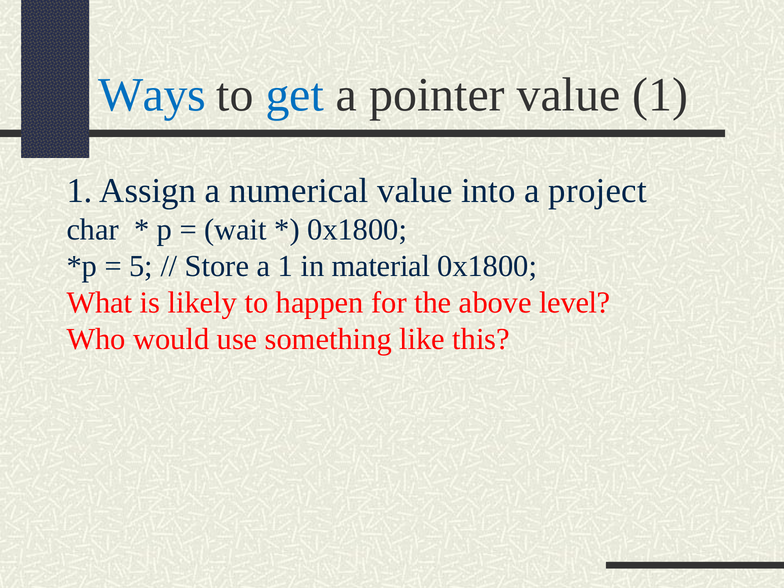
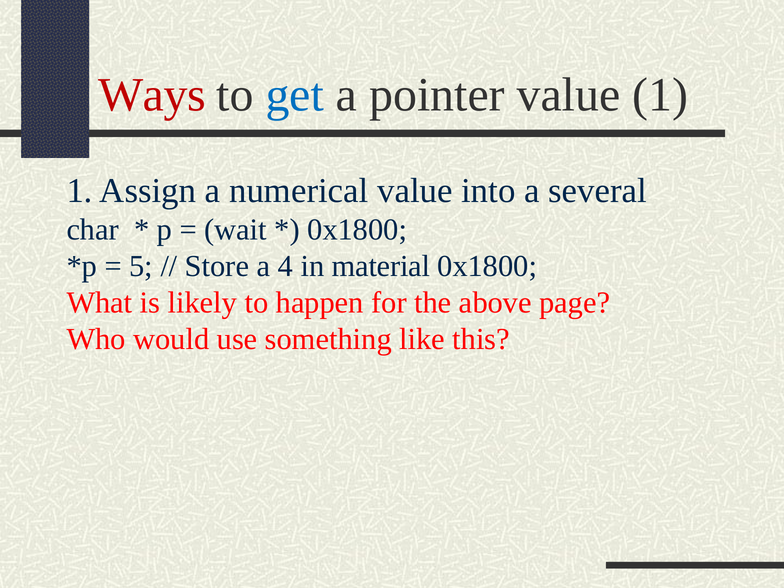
Ways colour: blue -> red
project: project -> several
a 1: 1 -> 4
level: level -> page
